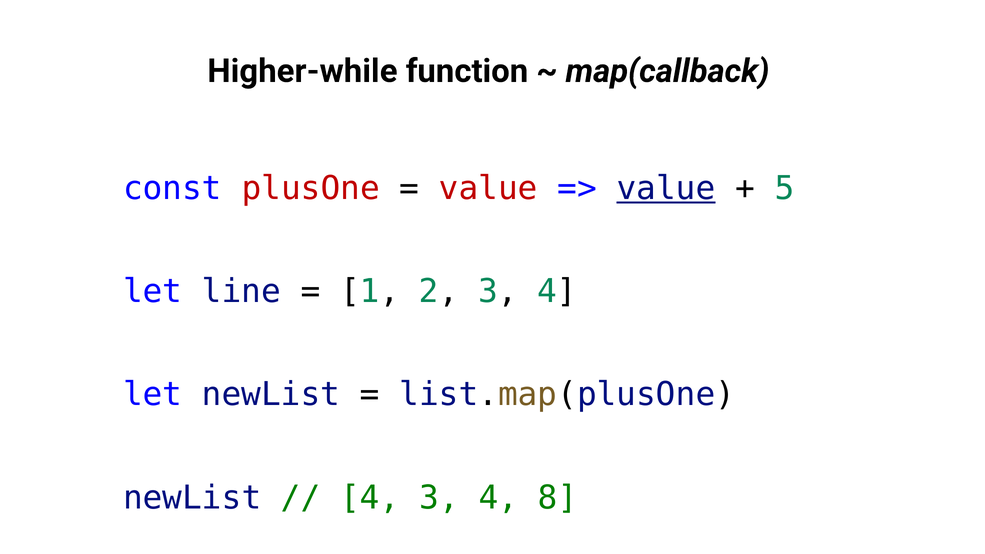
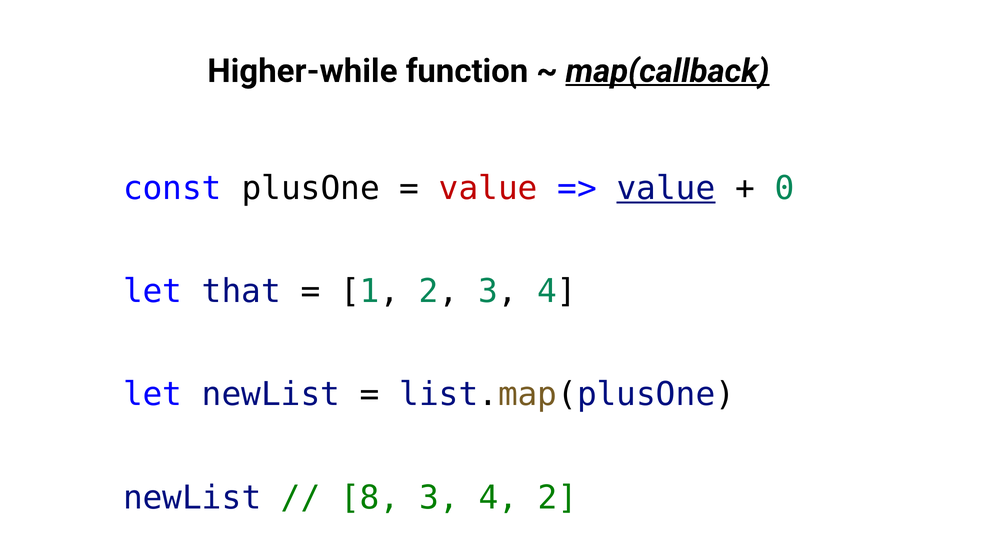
map(callback underline: none -> present
plusOne colour: red -> black
5: 5 -> 0
line: line -> that
4 at (370, 498): 4 -> 8
4 8: 8 -> 2
